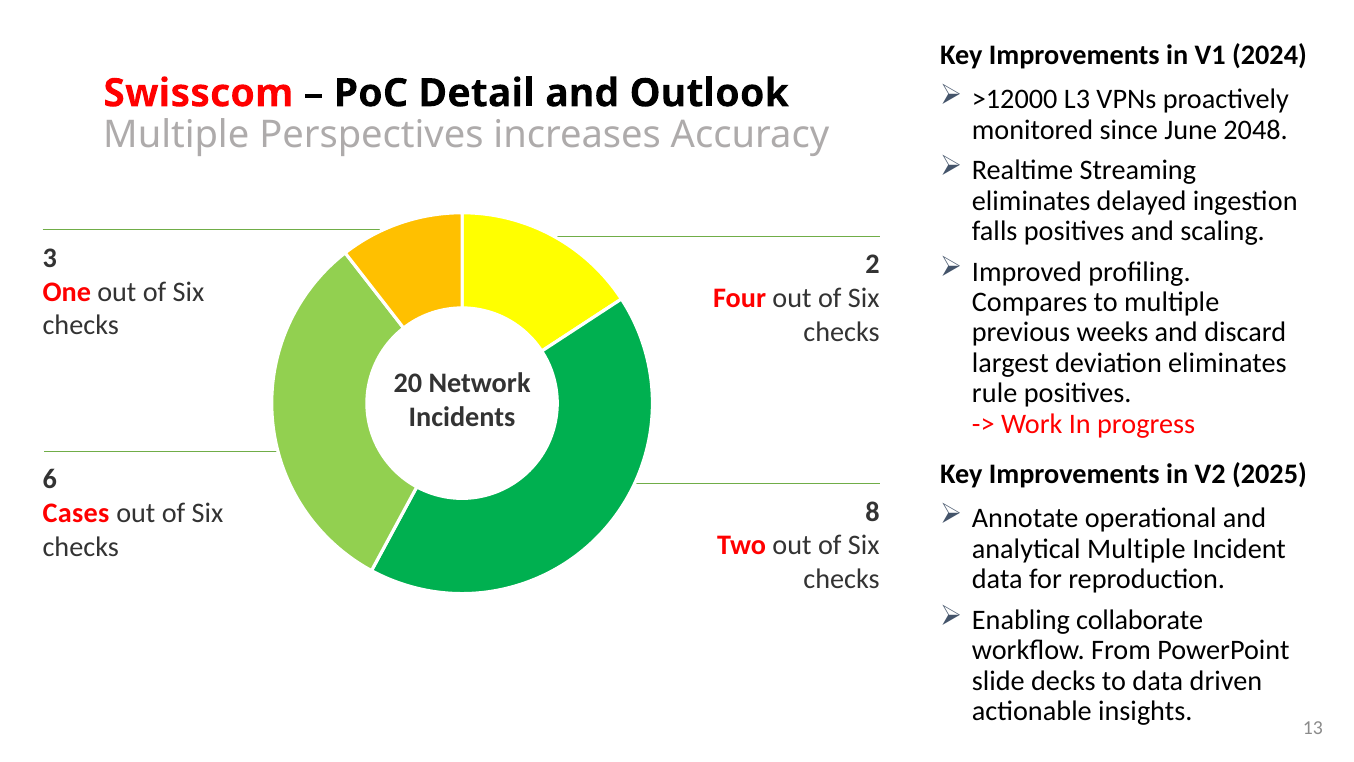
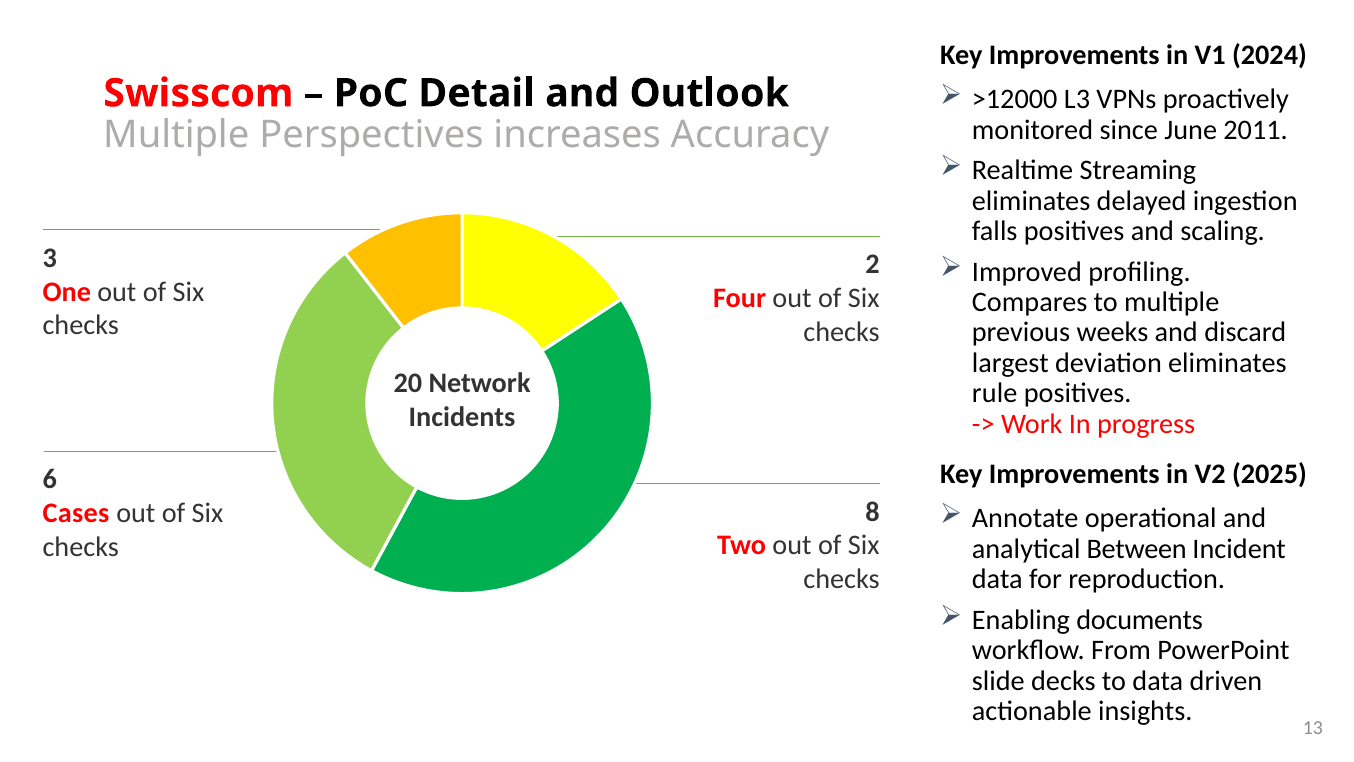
2048: 2048 -> 2011
analytical Multiple: Multiple -> Between
collaborate: collaborate -> documents
